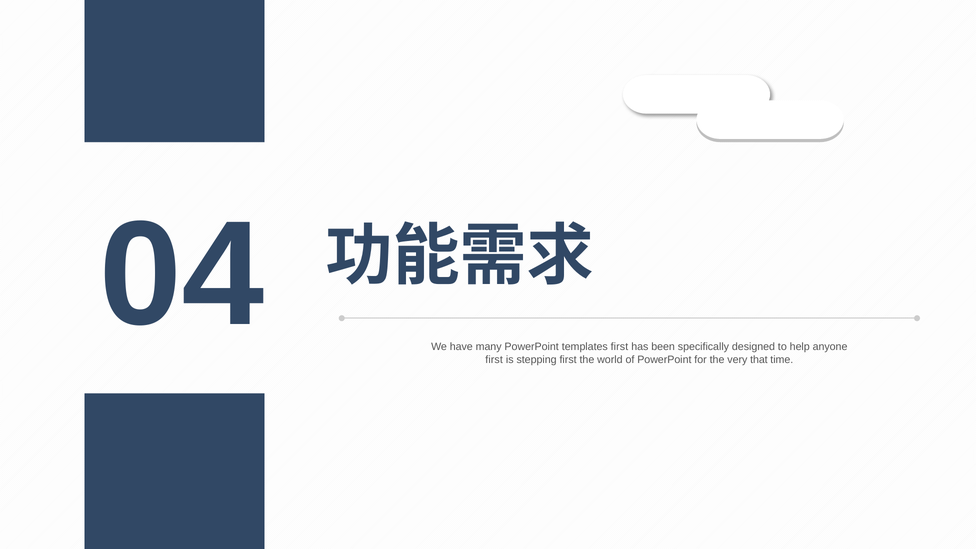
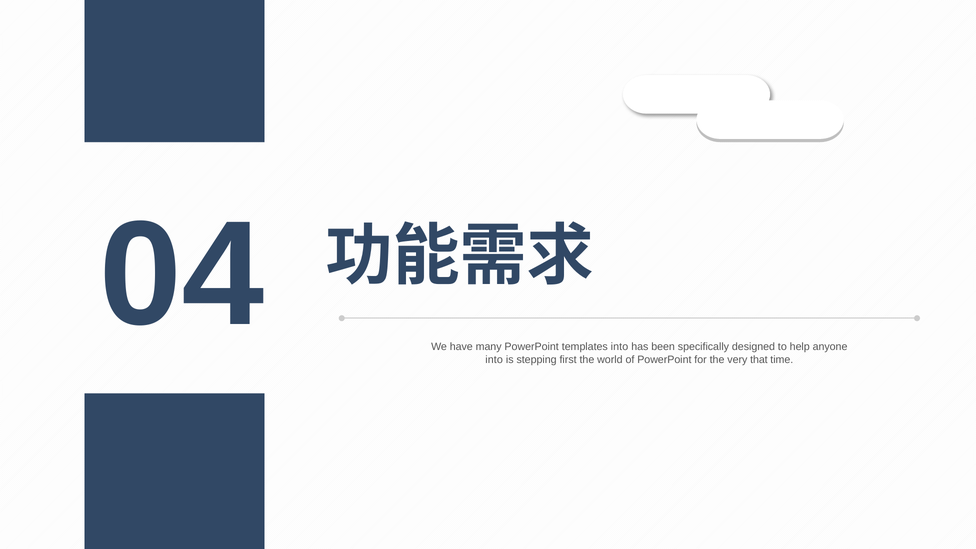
templates first: first -> into
first at (494, 360): first -> into
